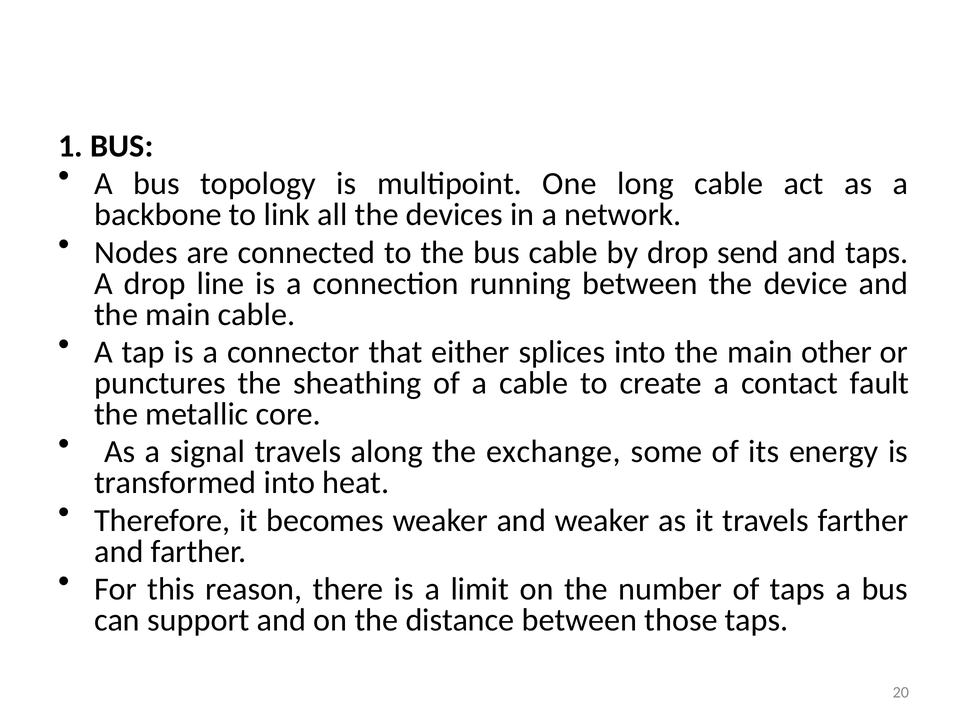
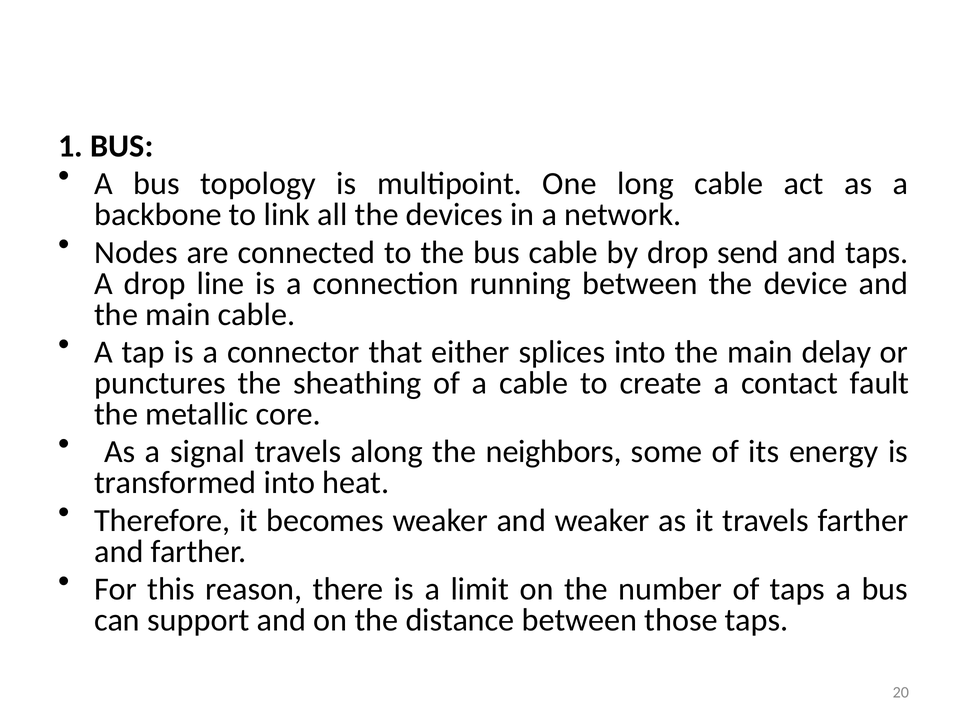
other: other -> delay
exchange: exchange -> neighbors
